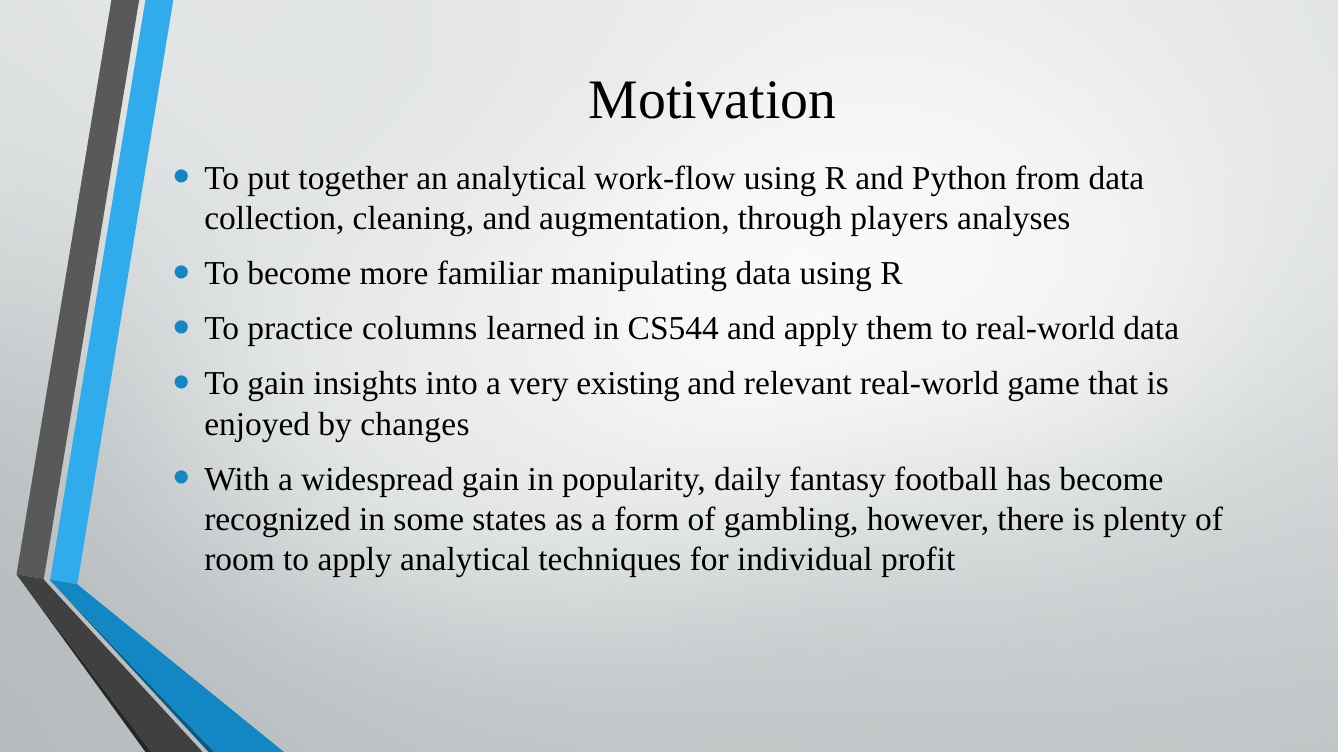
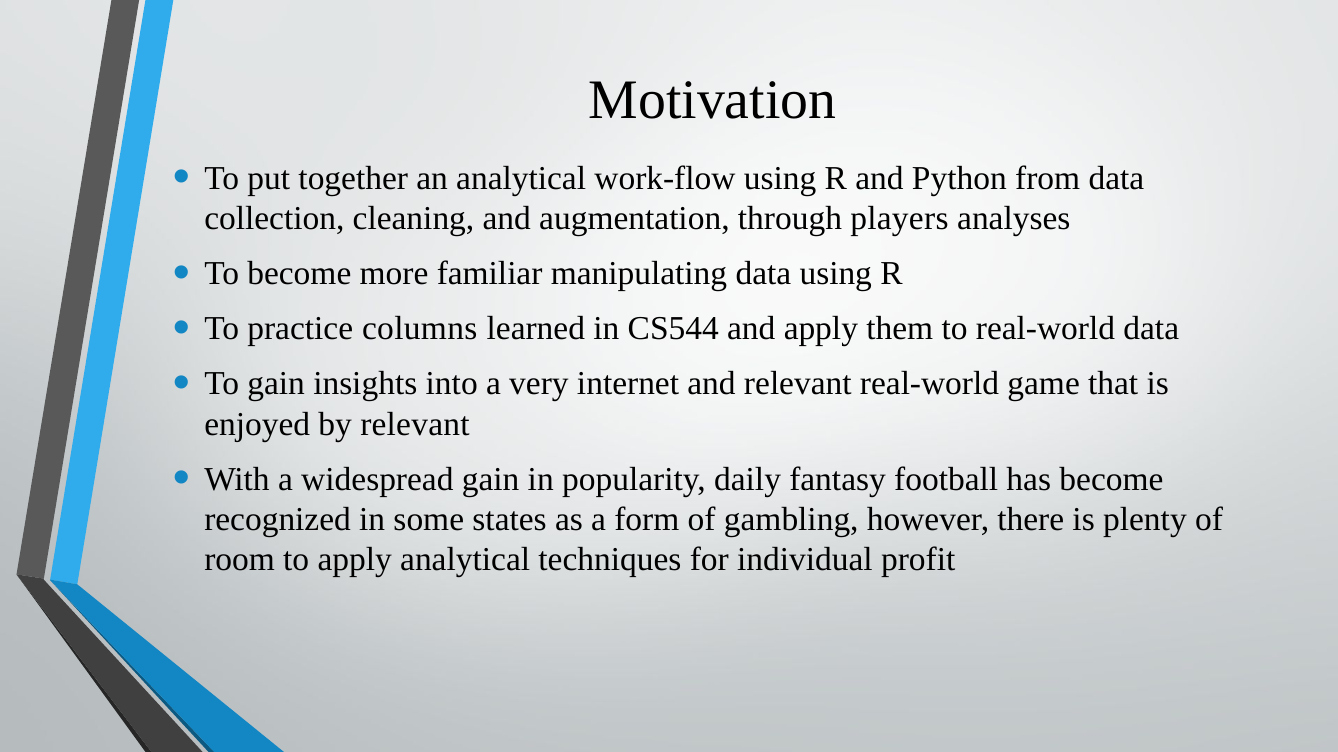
existing: existing -> internet
by changes: changes -> relevant
